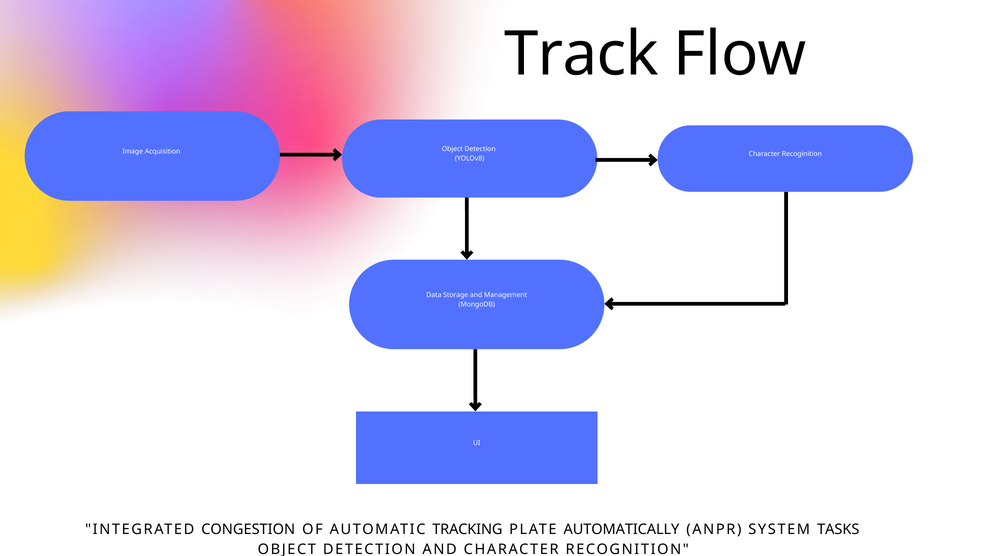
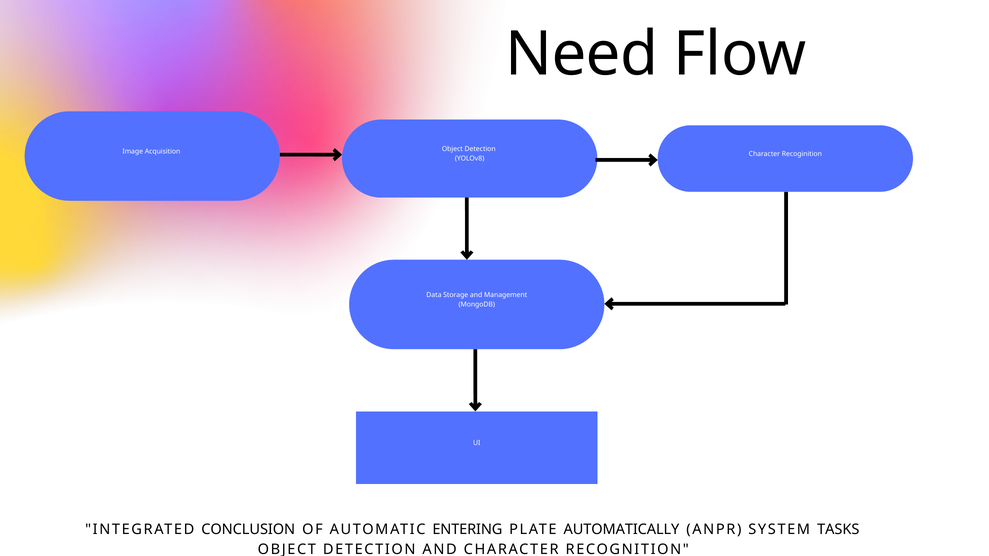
Track: Track -> Need
CONGESTION: CONGESTION -> CONCLUSION
TRACKING: TRACKING -> ENTERING
